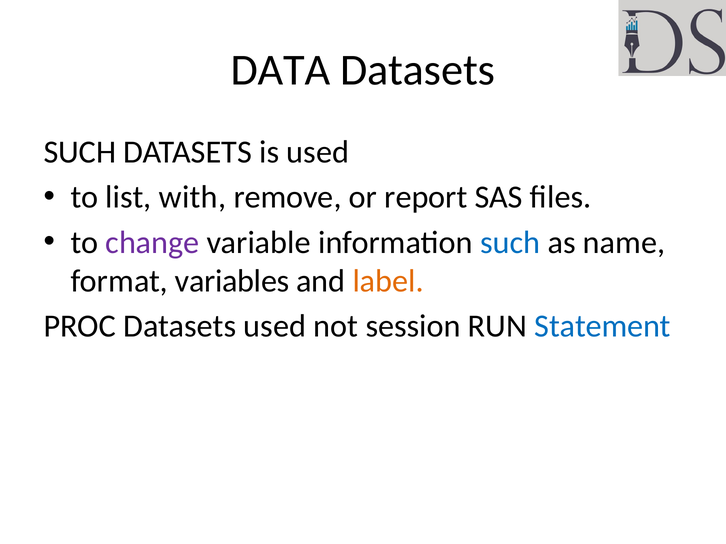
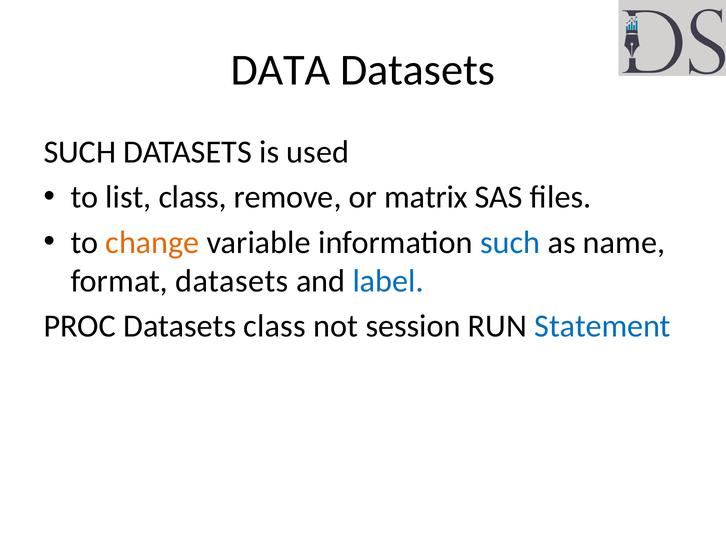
list with: with -> class
report: report -> matrix
change colour: purple -> orange
format variables: variables -> datasets
label colour: orange -> blue
Datasets used: used -> class
